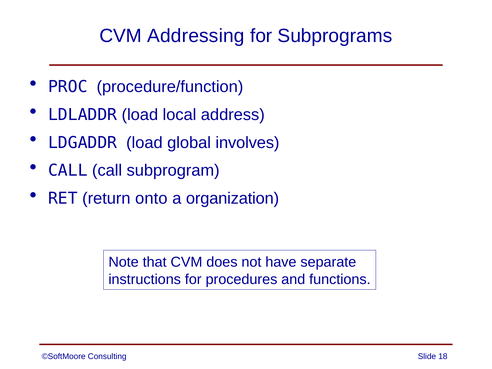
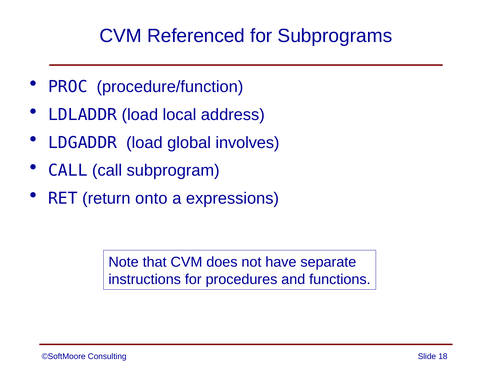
Addressing: Addressing -> Referenced
organization: organization -> expressions
